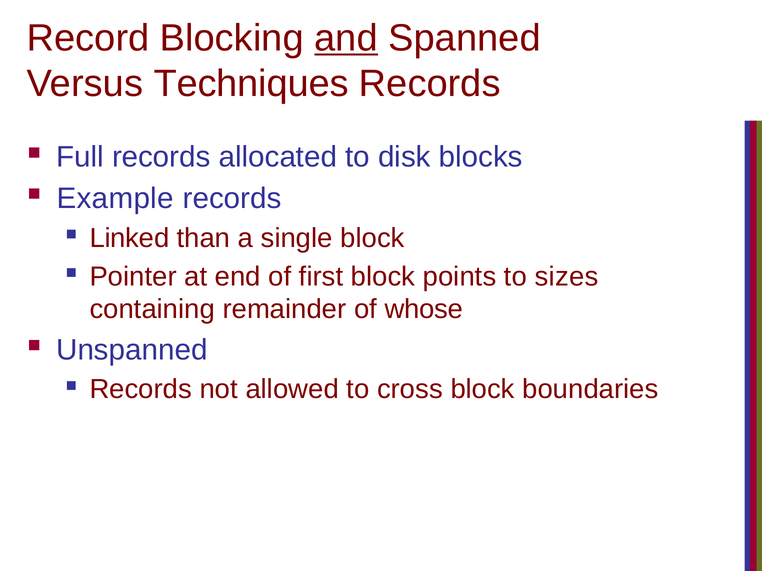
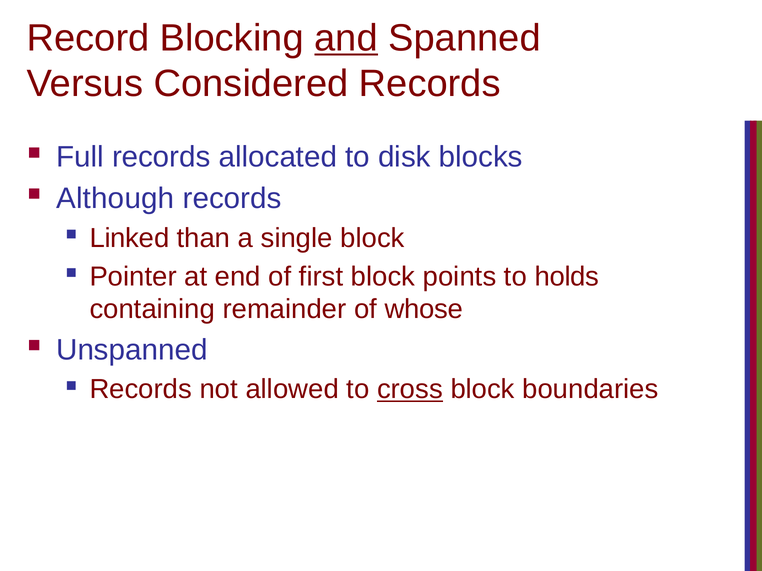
Techniques: Techniques -> Considered
Example: Example -> Although
sizes: sizes -> holds
cross underline: none -> present
